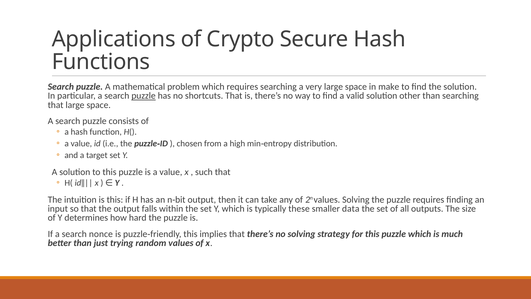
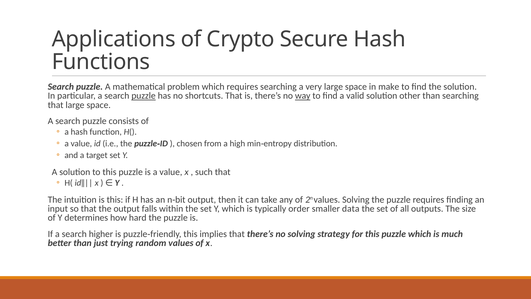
way underline: none -> present
these: these -> order
nonce: nonce -> higher
